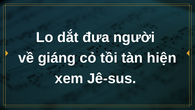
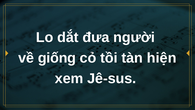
giáng: giáng -> giống
